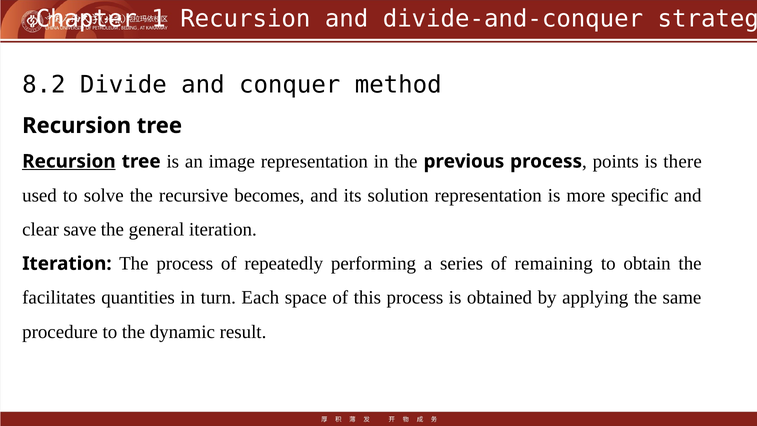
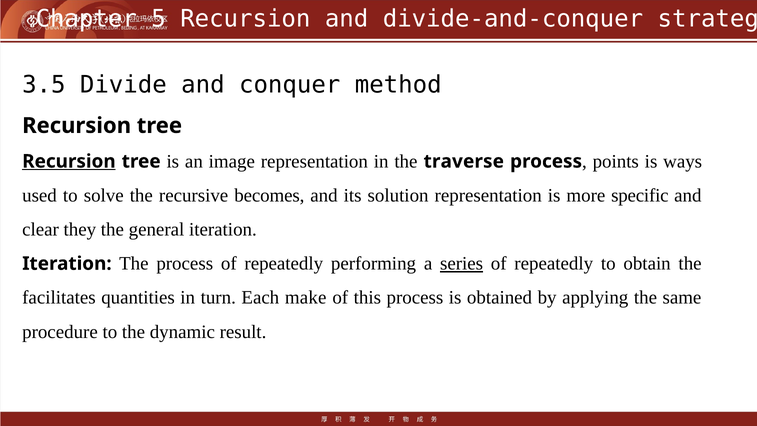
1: 1 -> 5
8.2: 8.2 -> 3.5
previous: previous -> traverse
there: there -> ways
save: save -> they
series underline: none -> present
remaining at (554, 263): remaining -> repeatedly
space: space -> make
